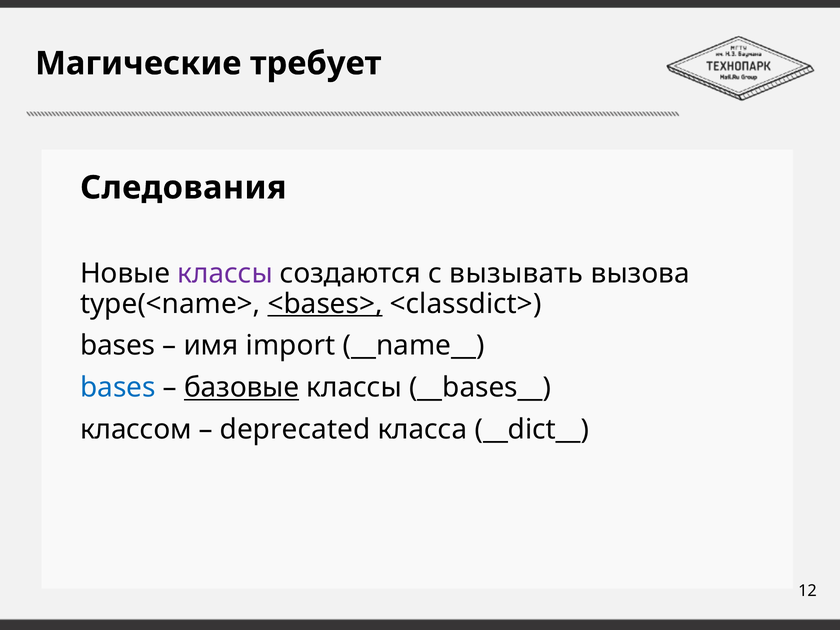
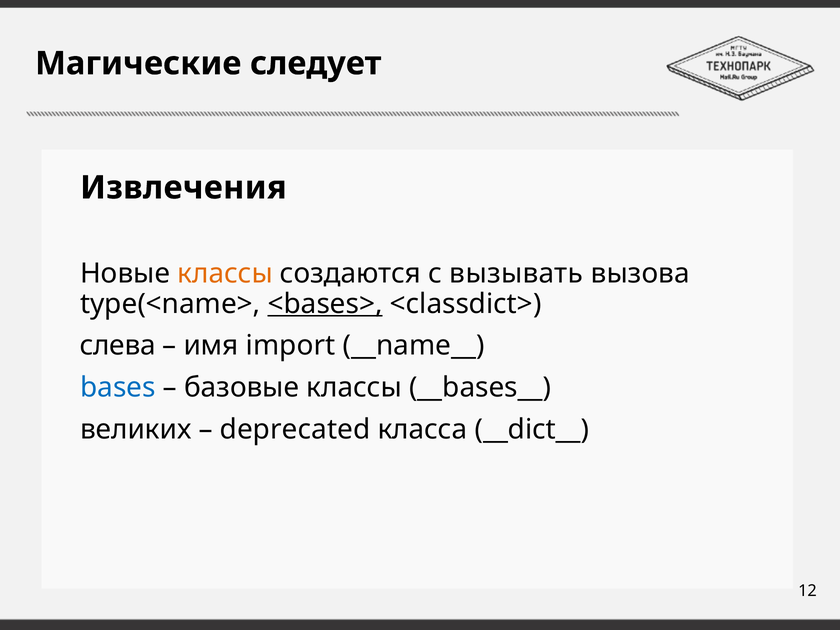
требует: требует -> следует
Следования: Следования -> Извлечения
классы at (225, 274) colour: purple -> orange
bases at (118, 346): bases -> слева
базовые underline: present -> none
классом: классом -> великих
